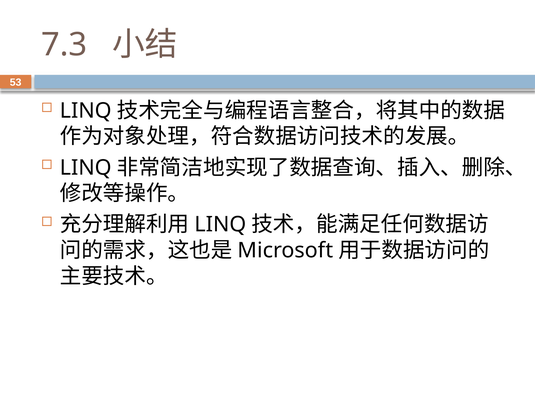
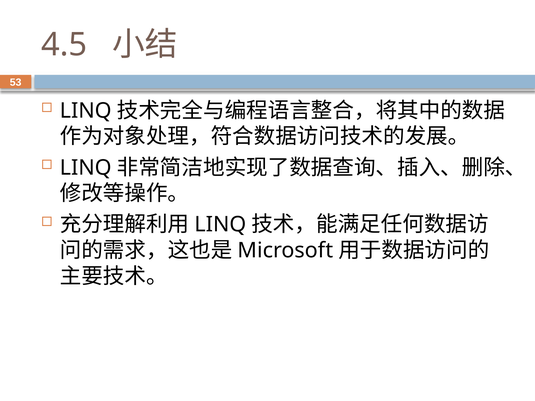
7.3: 7.3 -> 4.5
